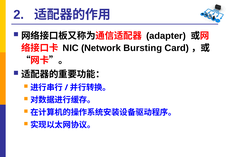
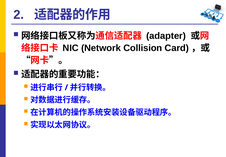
Bursting: Bursting -> Collision
